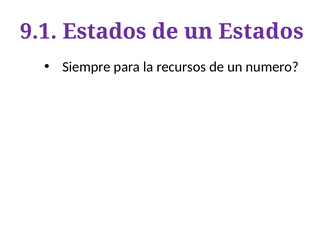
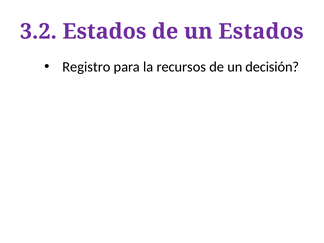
9.1: 9.1 -> 3.2
Siempre: Siempre -> Registro
numero: numero -> decisión
